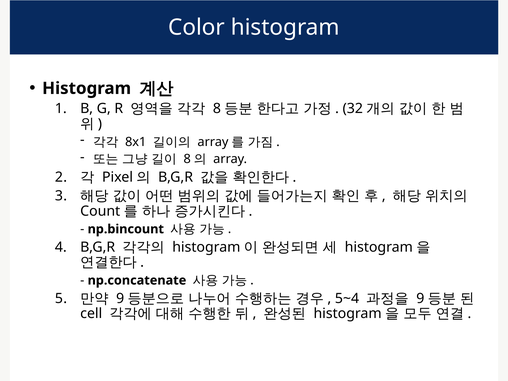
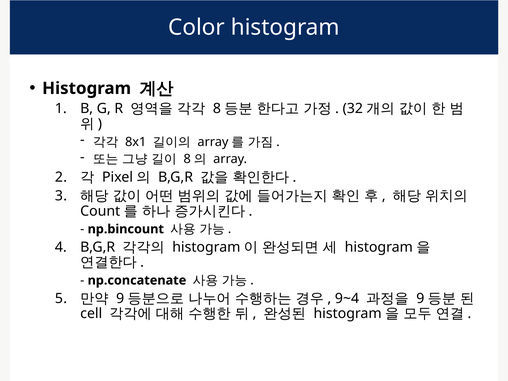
5~4: 5~4 -> 9~4
